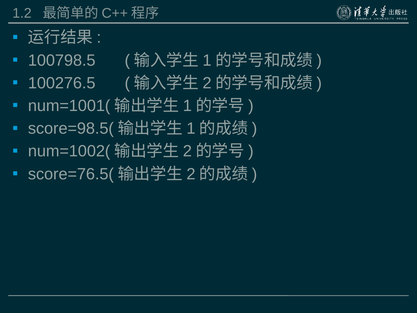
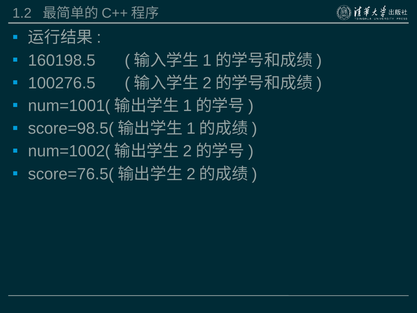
100798.5: 100798.5 -> 160198.5
